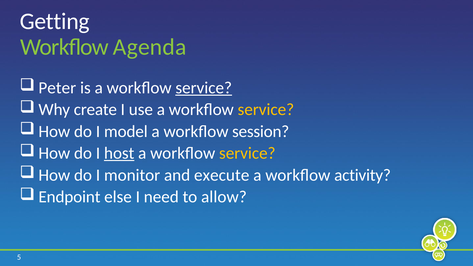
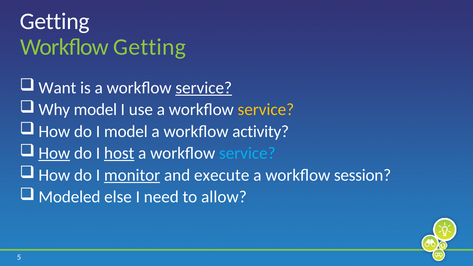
Workflow Agenda: Agenda -> Getting
Peter: Peter -> Want
Why create: create -> model
session: session -> activity
How at (54, 153) underline: none -> present
service at (247, 153) colour: yellow -> light blue
monitor underline: none -> present
activity: activity -> session
Endpoint: Endpoint -> Modeled
